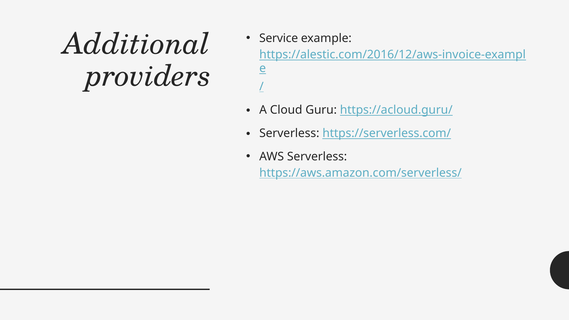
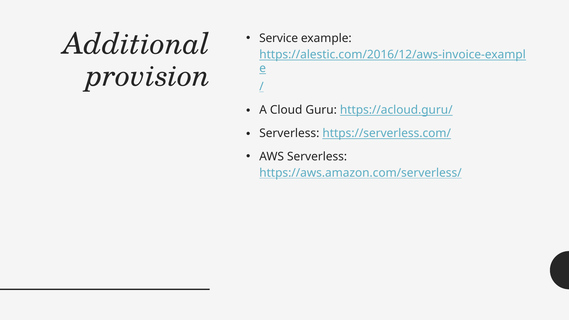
providers: providers -> provision
